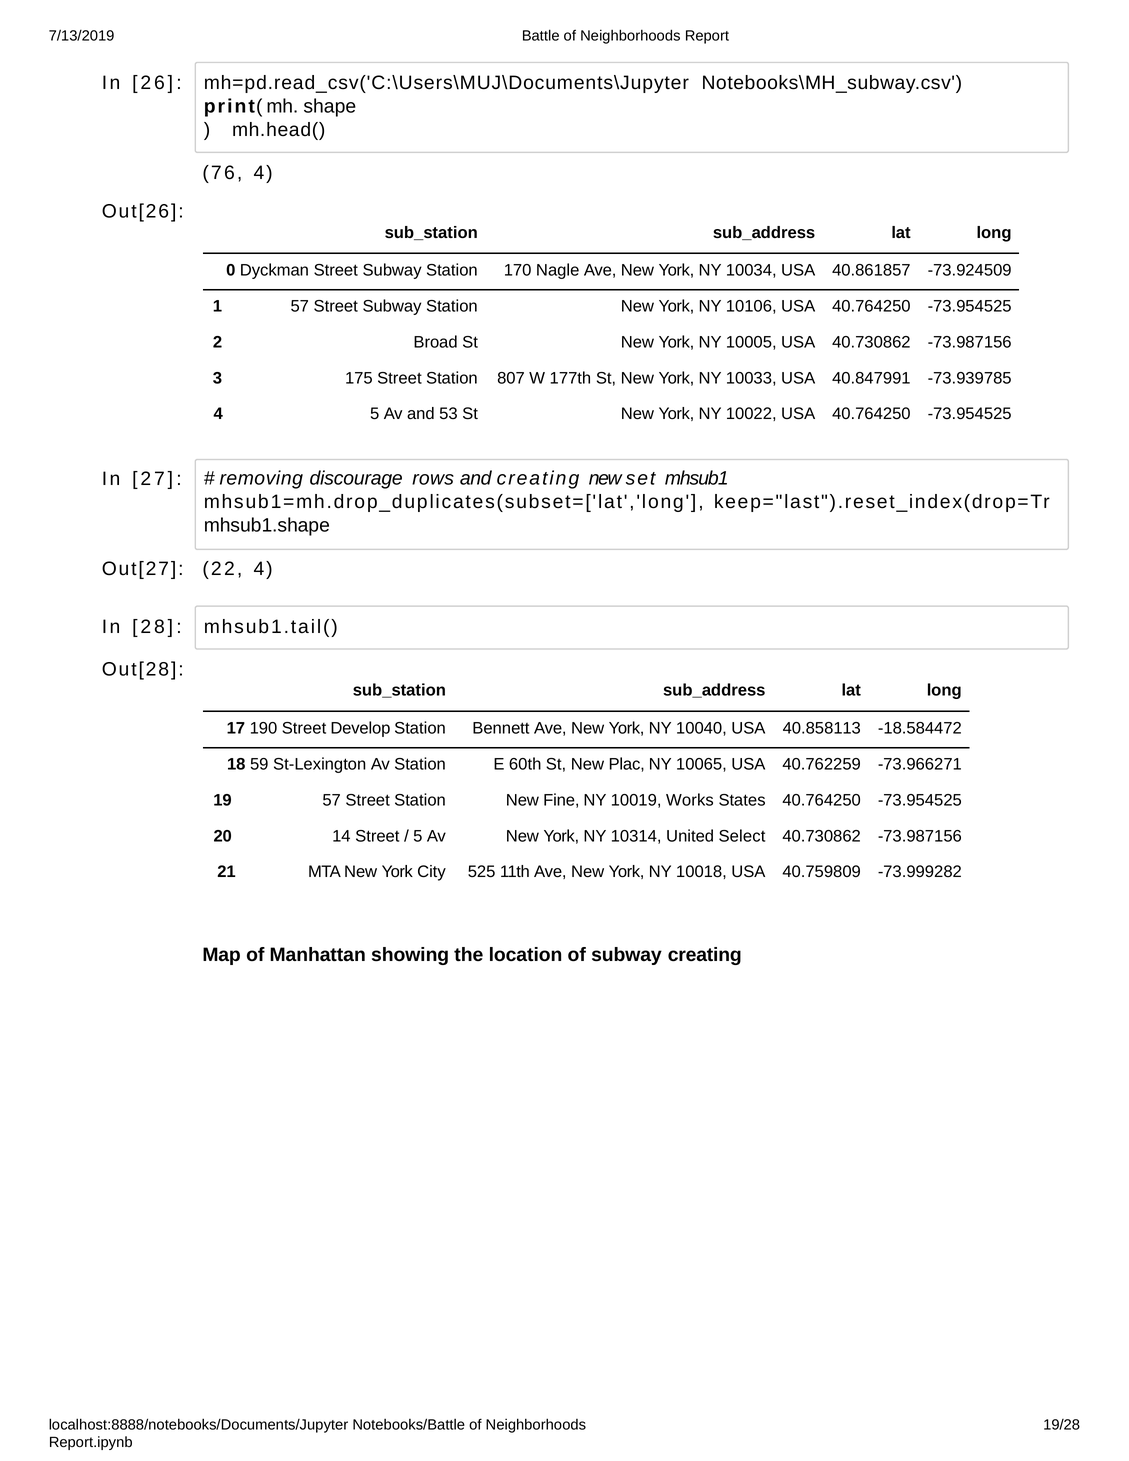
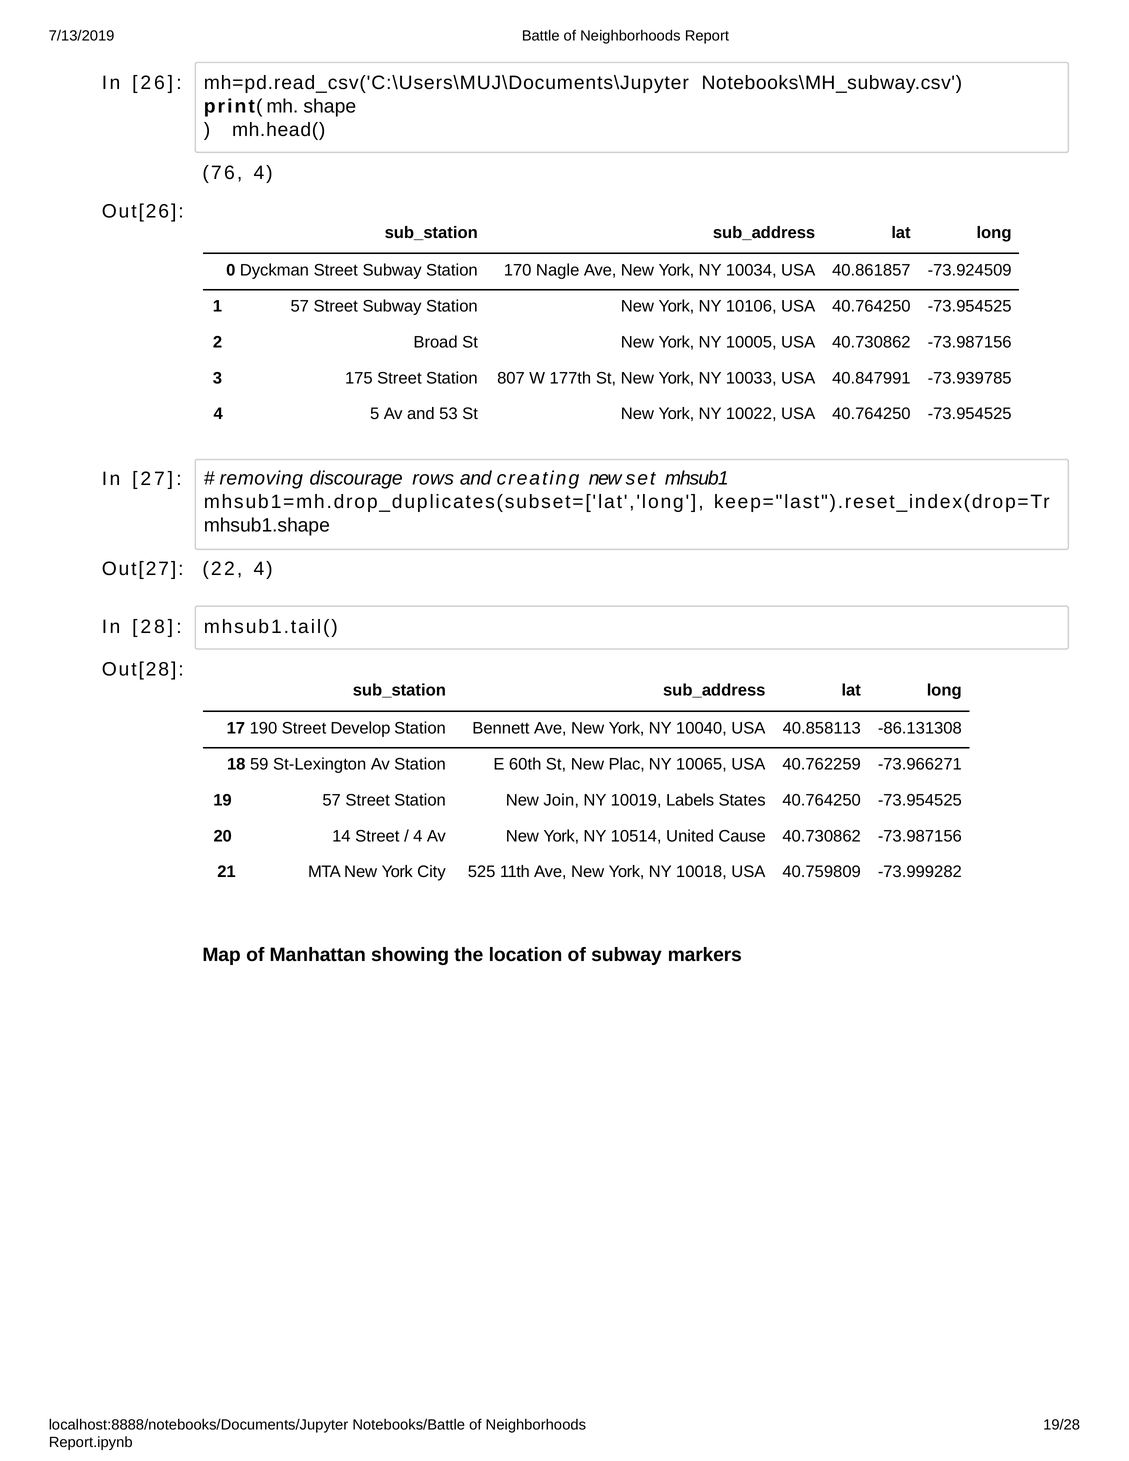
-18.584472: -18.584472 -> -86.131308
Fine: Fine -> Join
Works: Works -> Labels
5 at (418, 836): 5 -> 4
10314: 10314 -> 10514
Select: Select -> Cause
subway creating: creating -> markers
